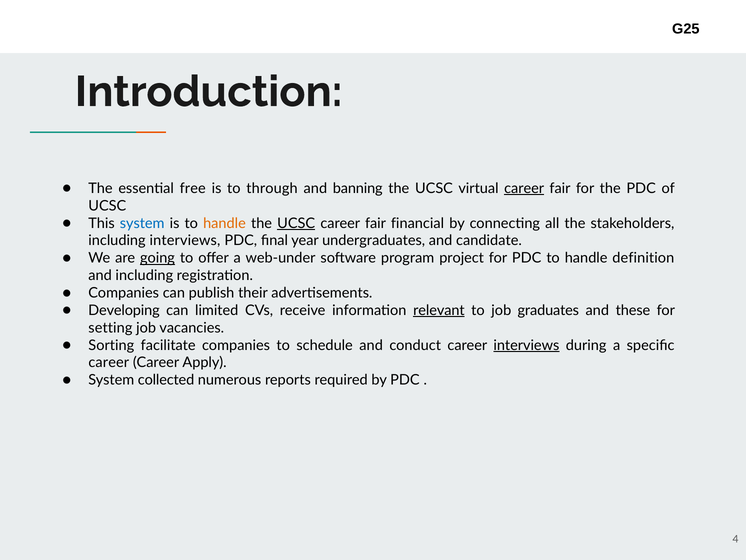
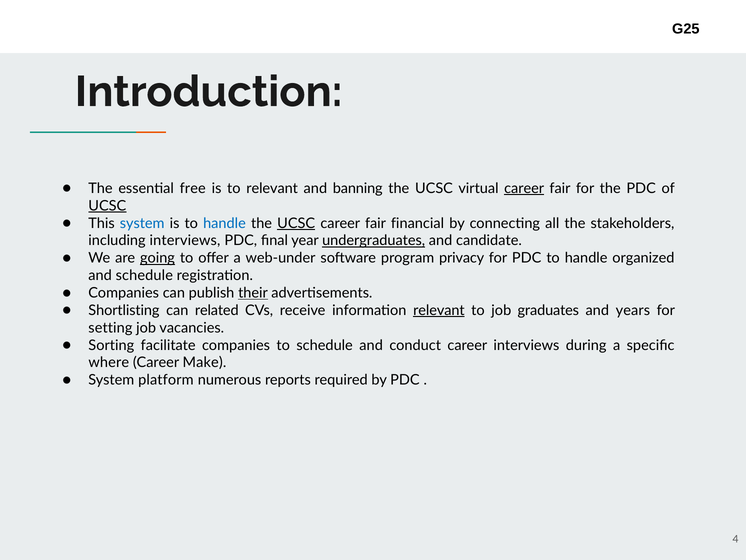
to through: through -> relevant
UCSC at (107, 206) underline: none -> present
handle at (224, 223) colour: orange -> blue
undergraduates underline: none -> present
project: project -> privacy
definition: definition -> organized
and including: including -> schedule
their underline: none -> present
Developing: Developing -> Shortlisting
limited: limited -> related
these: these -> years
interviews at (526, 345) underline: present -> none
career at (109, 362): career -> where
Apply: Apply -> Make
collected: collected -> platform
